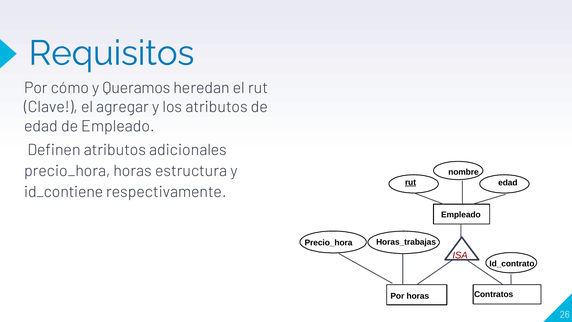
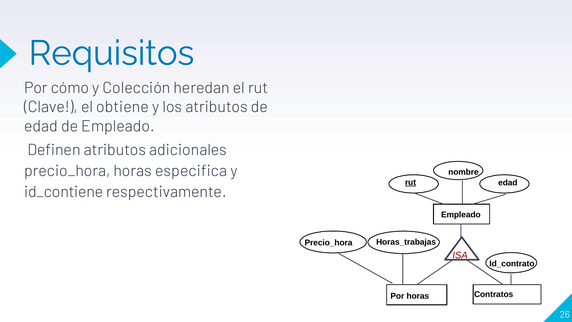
Queramos: Queramos -> Colección
agregar: agregar -> obtiene
estructura: estructura -> especifica
